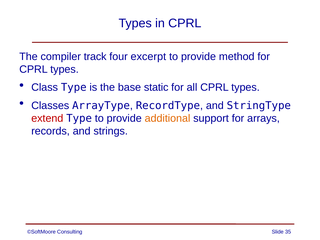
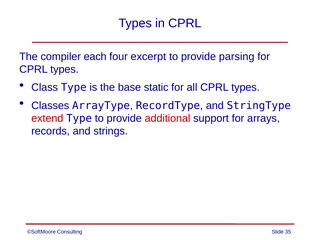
track: track -> each
method: method -> parsing
additional colour: orange -> red
